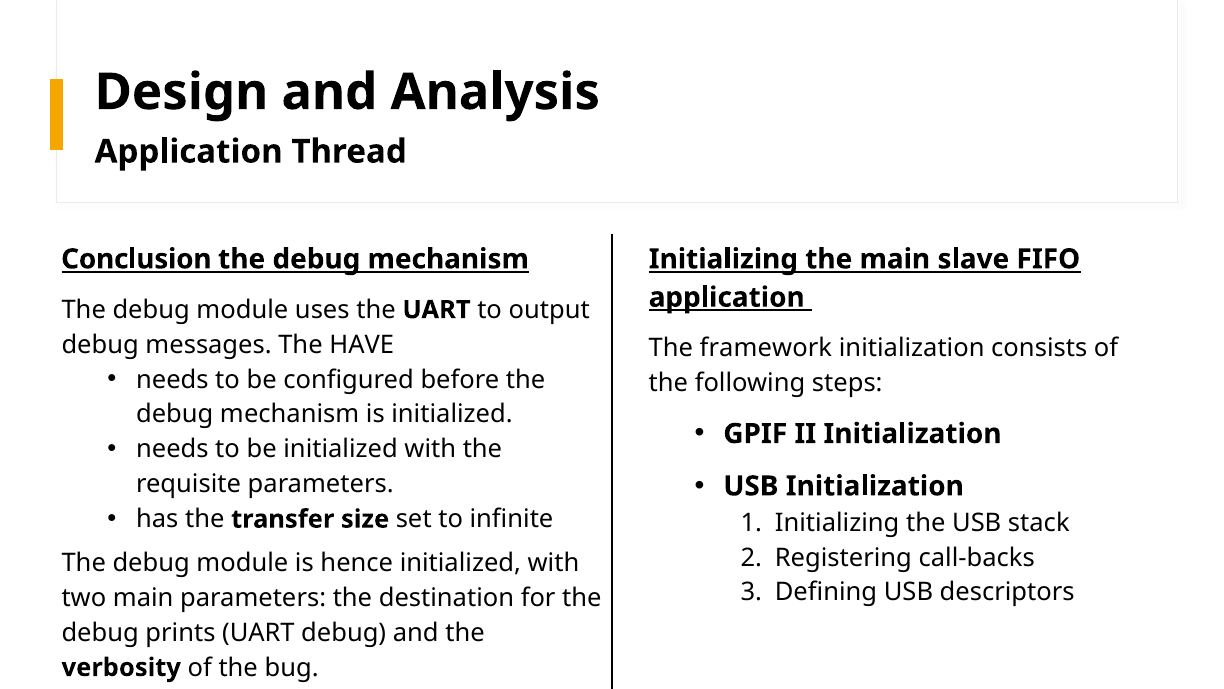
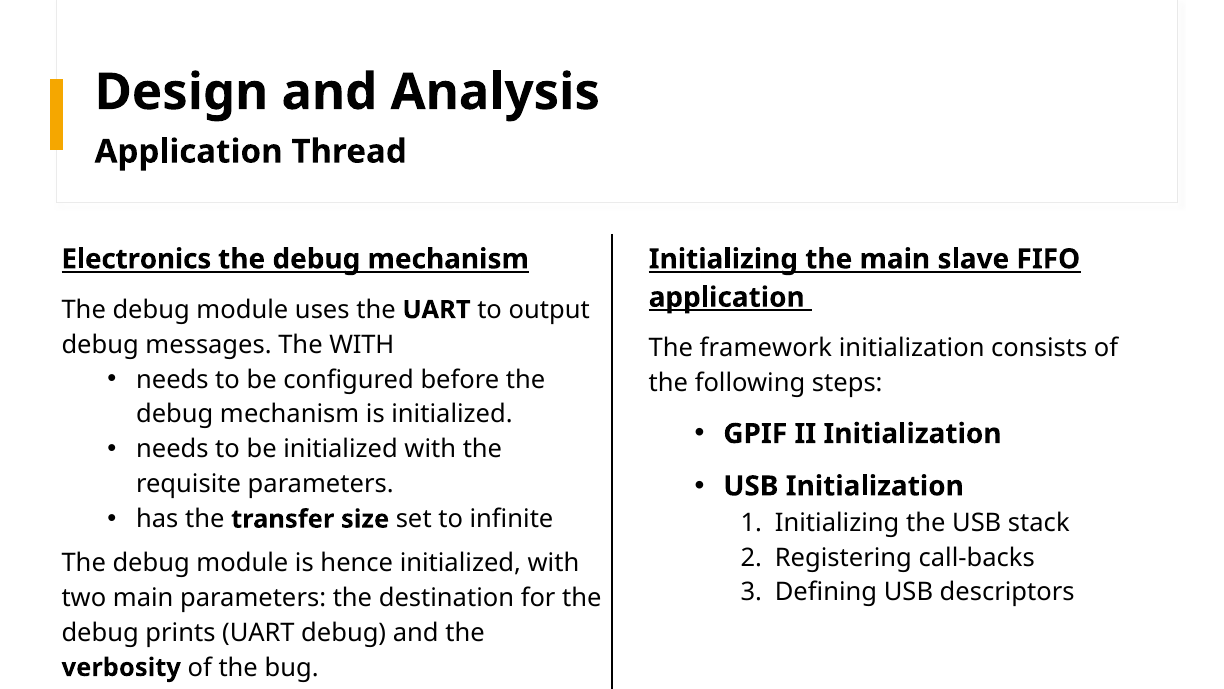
Conclusion: Conclusion -> Electronics
The HAVE: HAVE -> WITH
